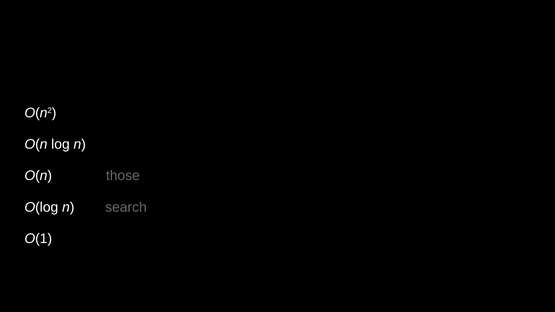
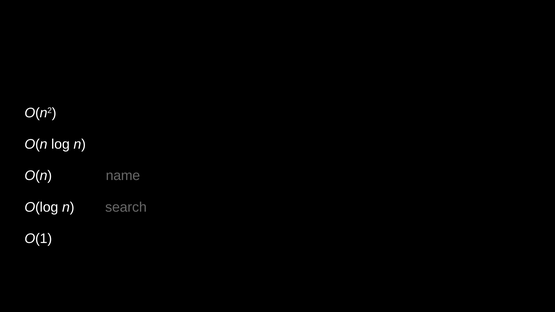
those: those -> name
